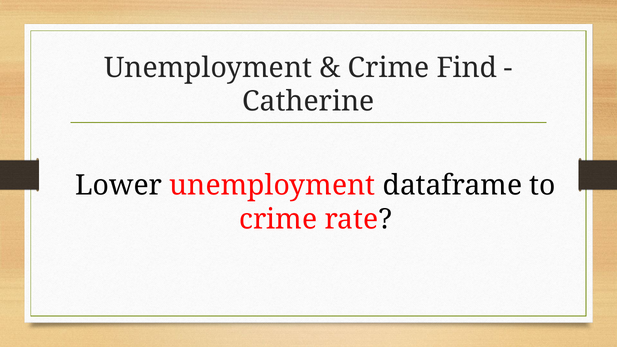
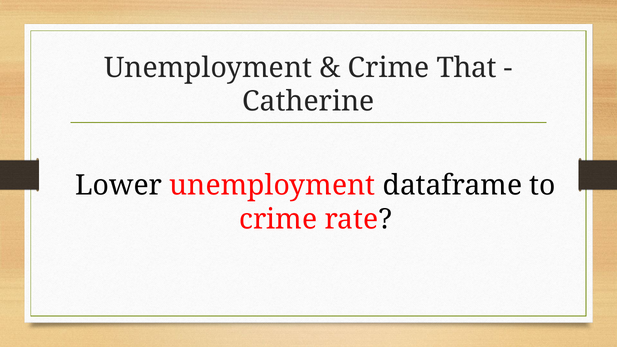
Find: Find -> That
